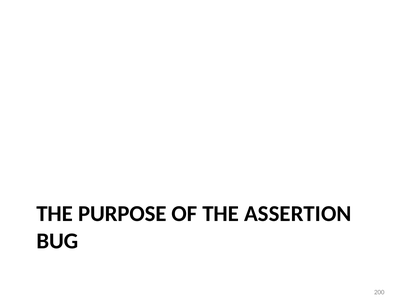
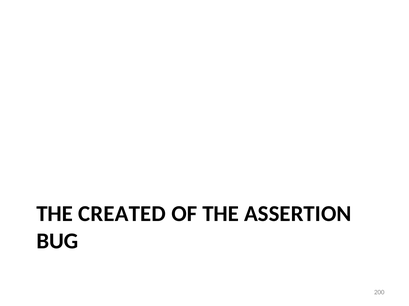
PURPOSE: PURPOSE -> CREATED
